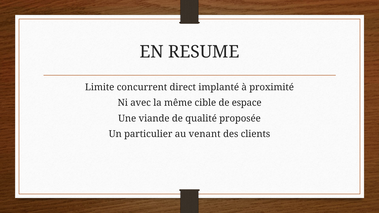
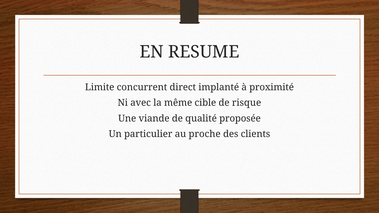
espace: espace -> risque
venant: venant -> proche
